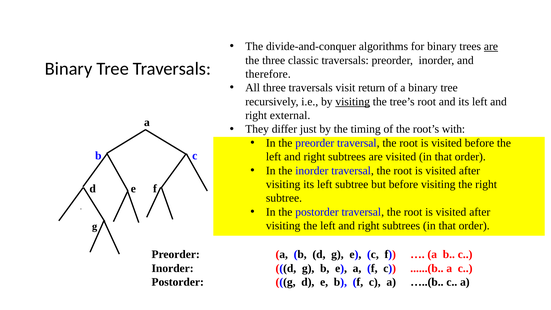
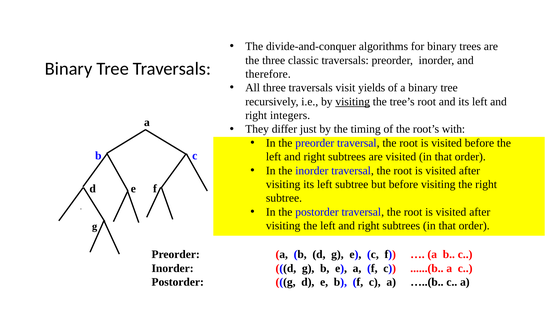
are at (491, 46) underline: present -> none
return: return -> yields
external: external -> integers
